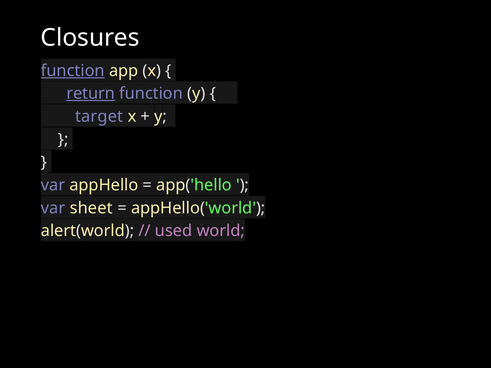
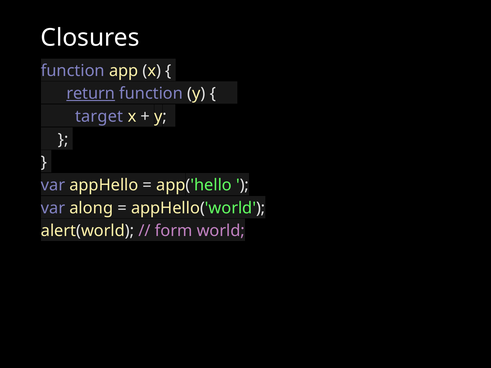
function at (73, 71) underline: present -> none
sheet: sheet -> along
used: used -> form
